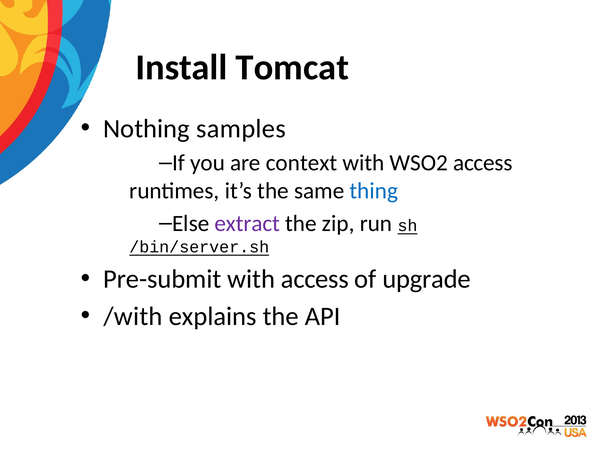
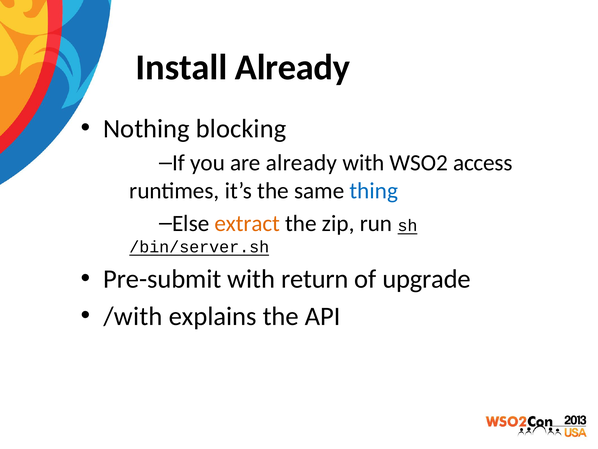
Install Tomcat: Tomcat -> Already
samples: samples -> blocking
are context: context -> already
extract colour: purple -> orange
with access: access -> return
